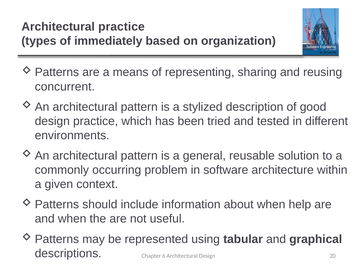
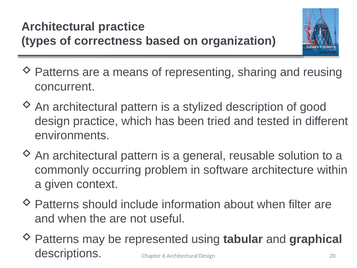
immediately: immediately -> correctness
help: help -> filter
